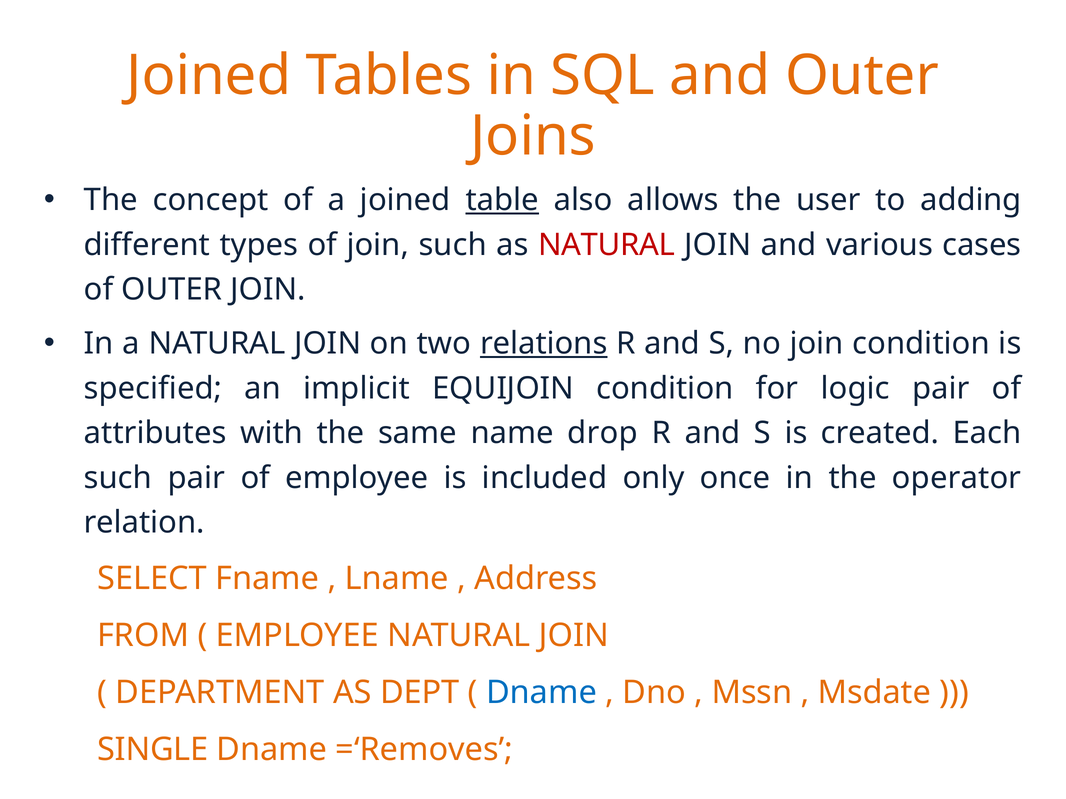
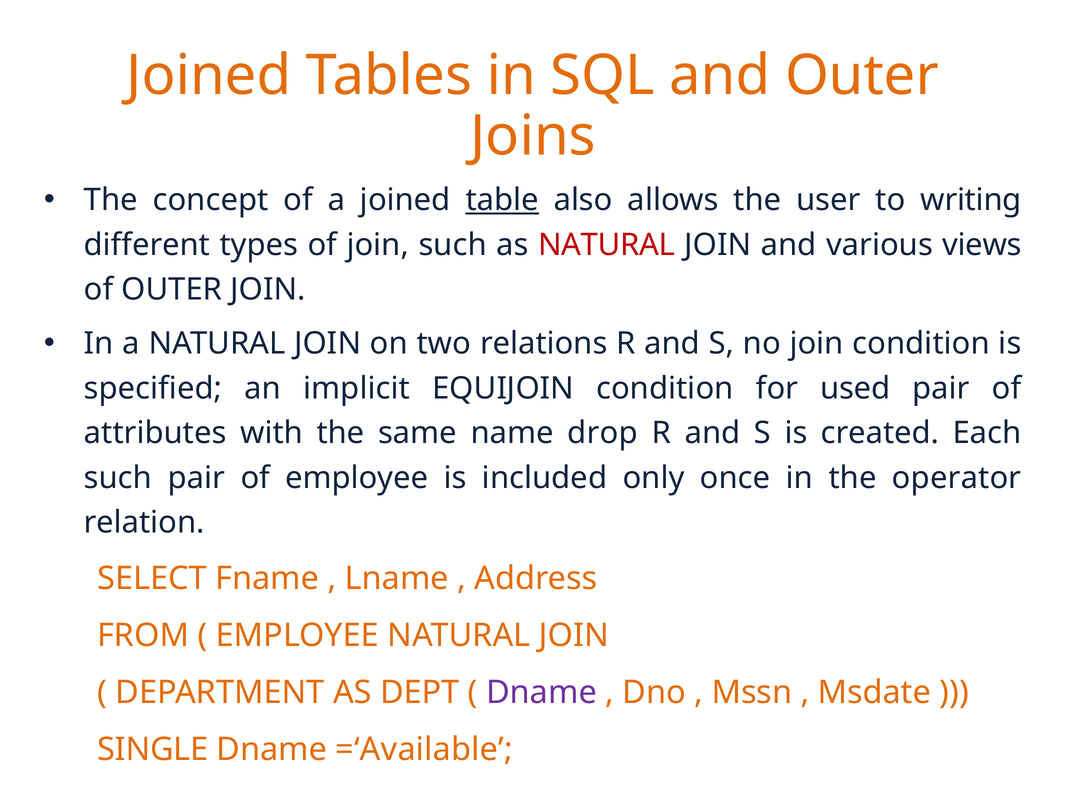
adding: adding -> writing
cases: cases -> views
relations underline: present -> none
logic: logic -> used
Dname at (542, 693) colour: blue -> purple
=‘Removes: =‘Removes -> =‘Available
